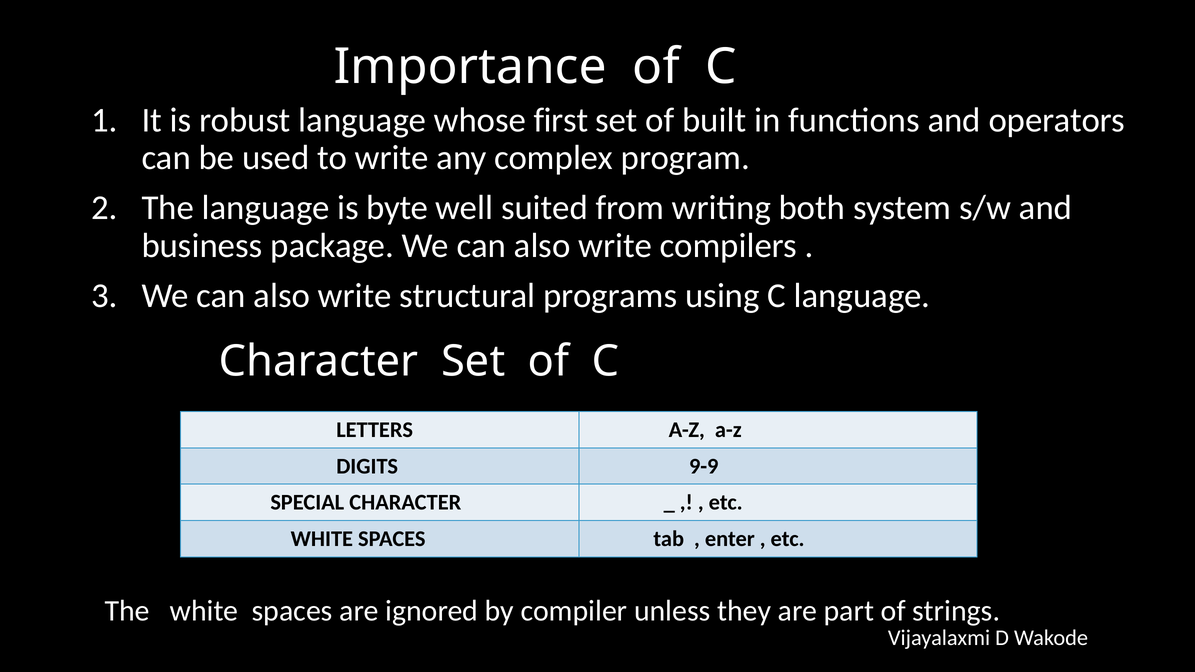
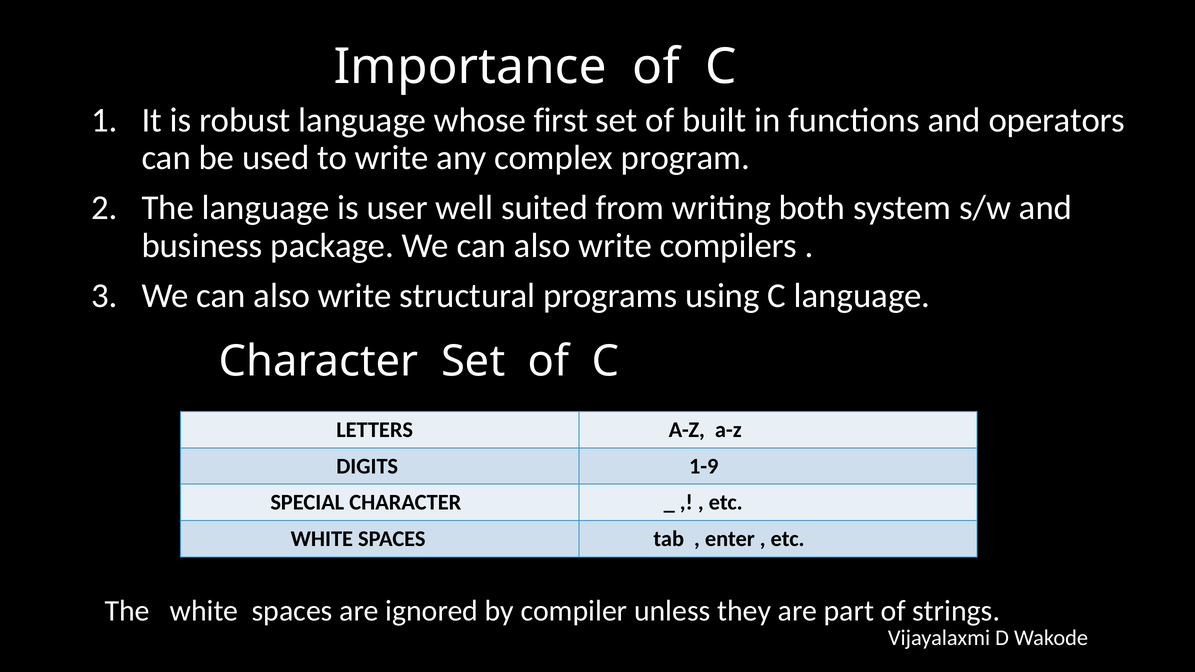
byte: byte -> user
9-9: 9-9 -> 1-9
